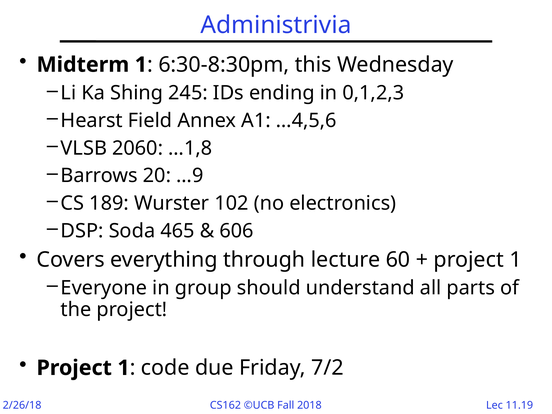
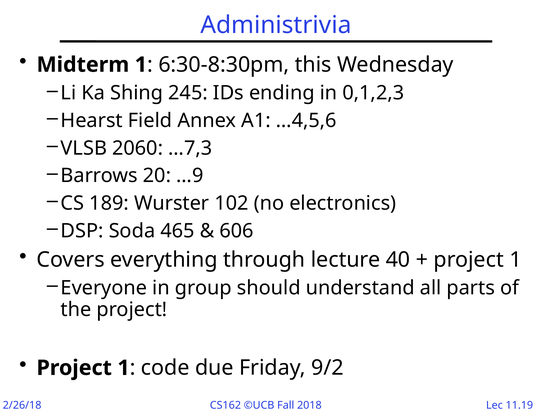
…1,8: …1,8 -> …7,3
60: 60 -> 40
7/2: 7/2 -> 9/2
